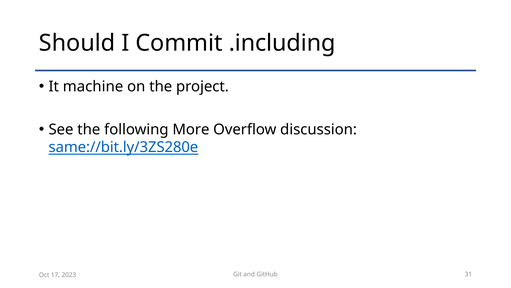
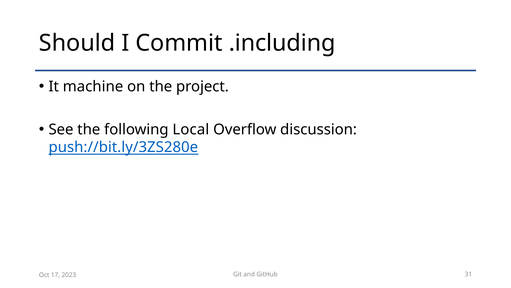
More: More -> Local
same://bit.ly/3ZS280e: same://bit.ly/3ZS280e -> push://bit.ly/3ZS280e
